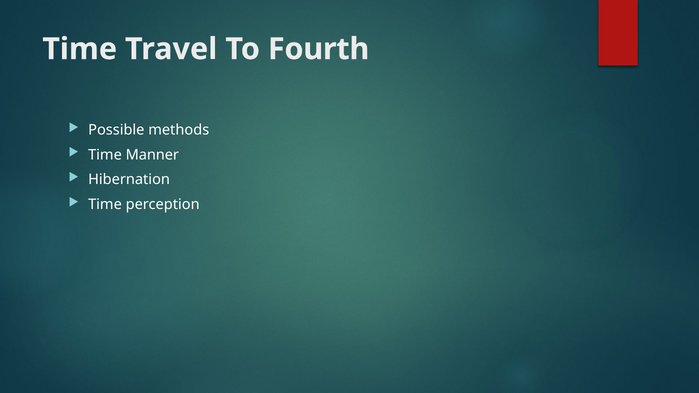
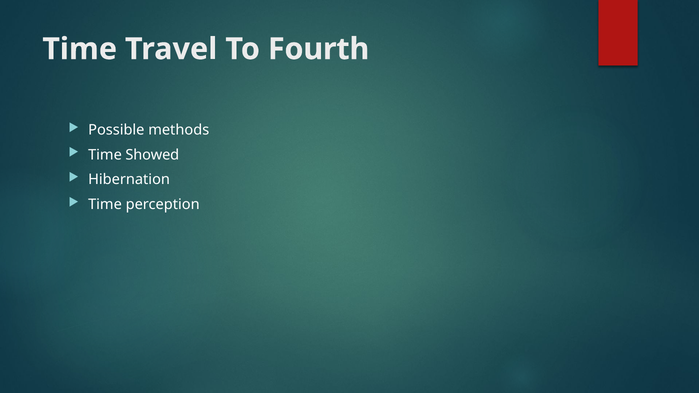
Manner: Manner -> Showed
